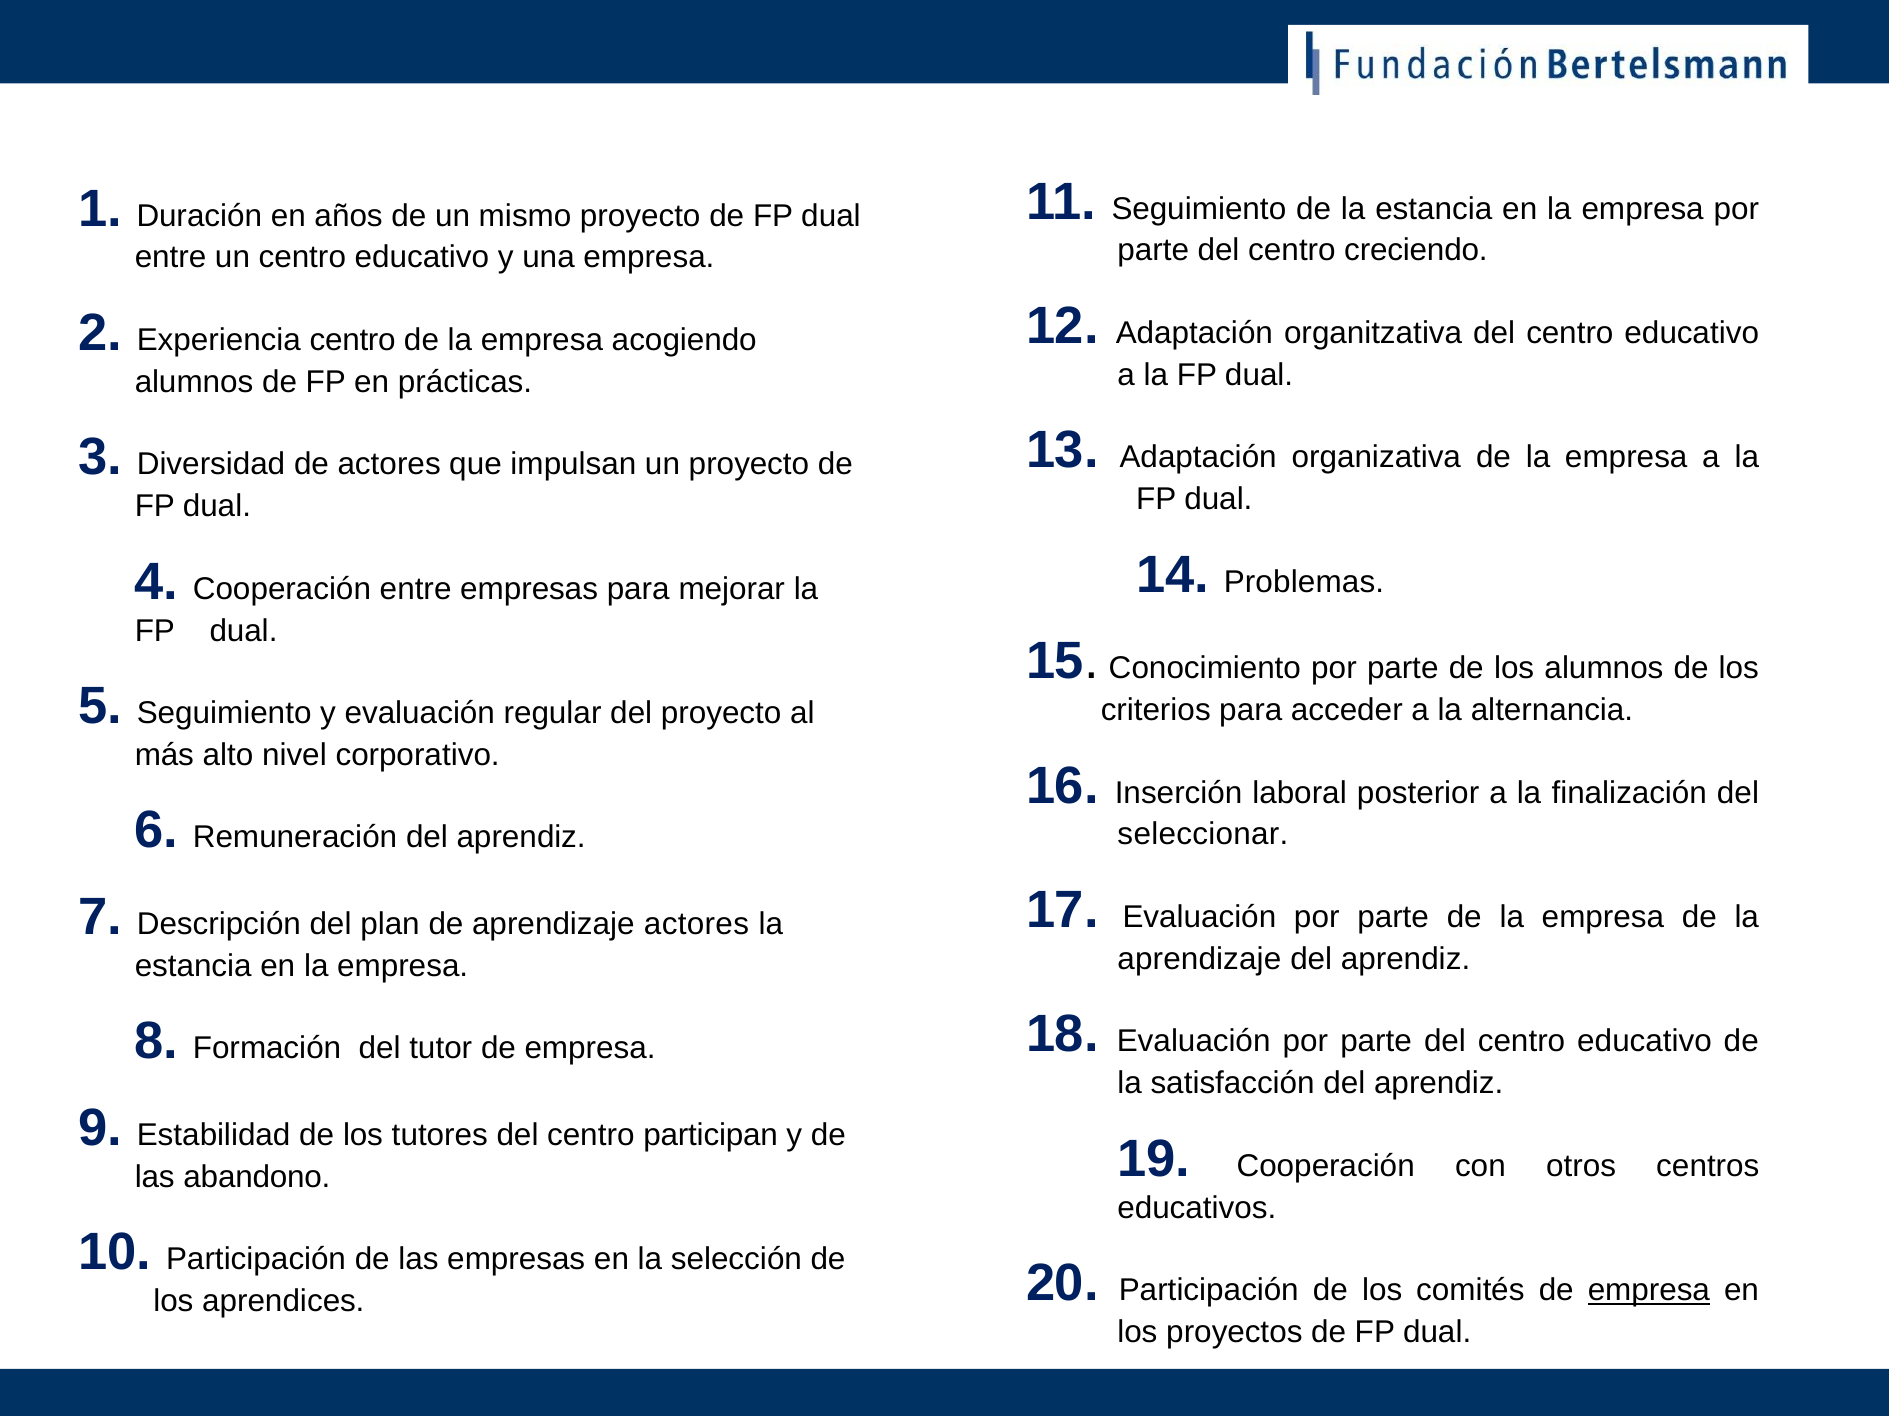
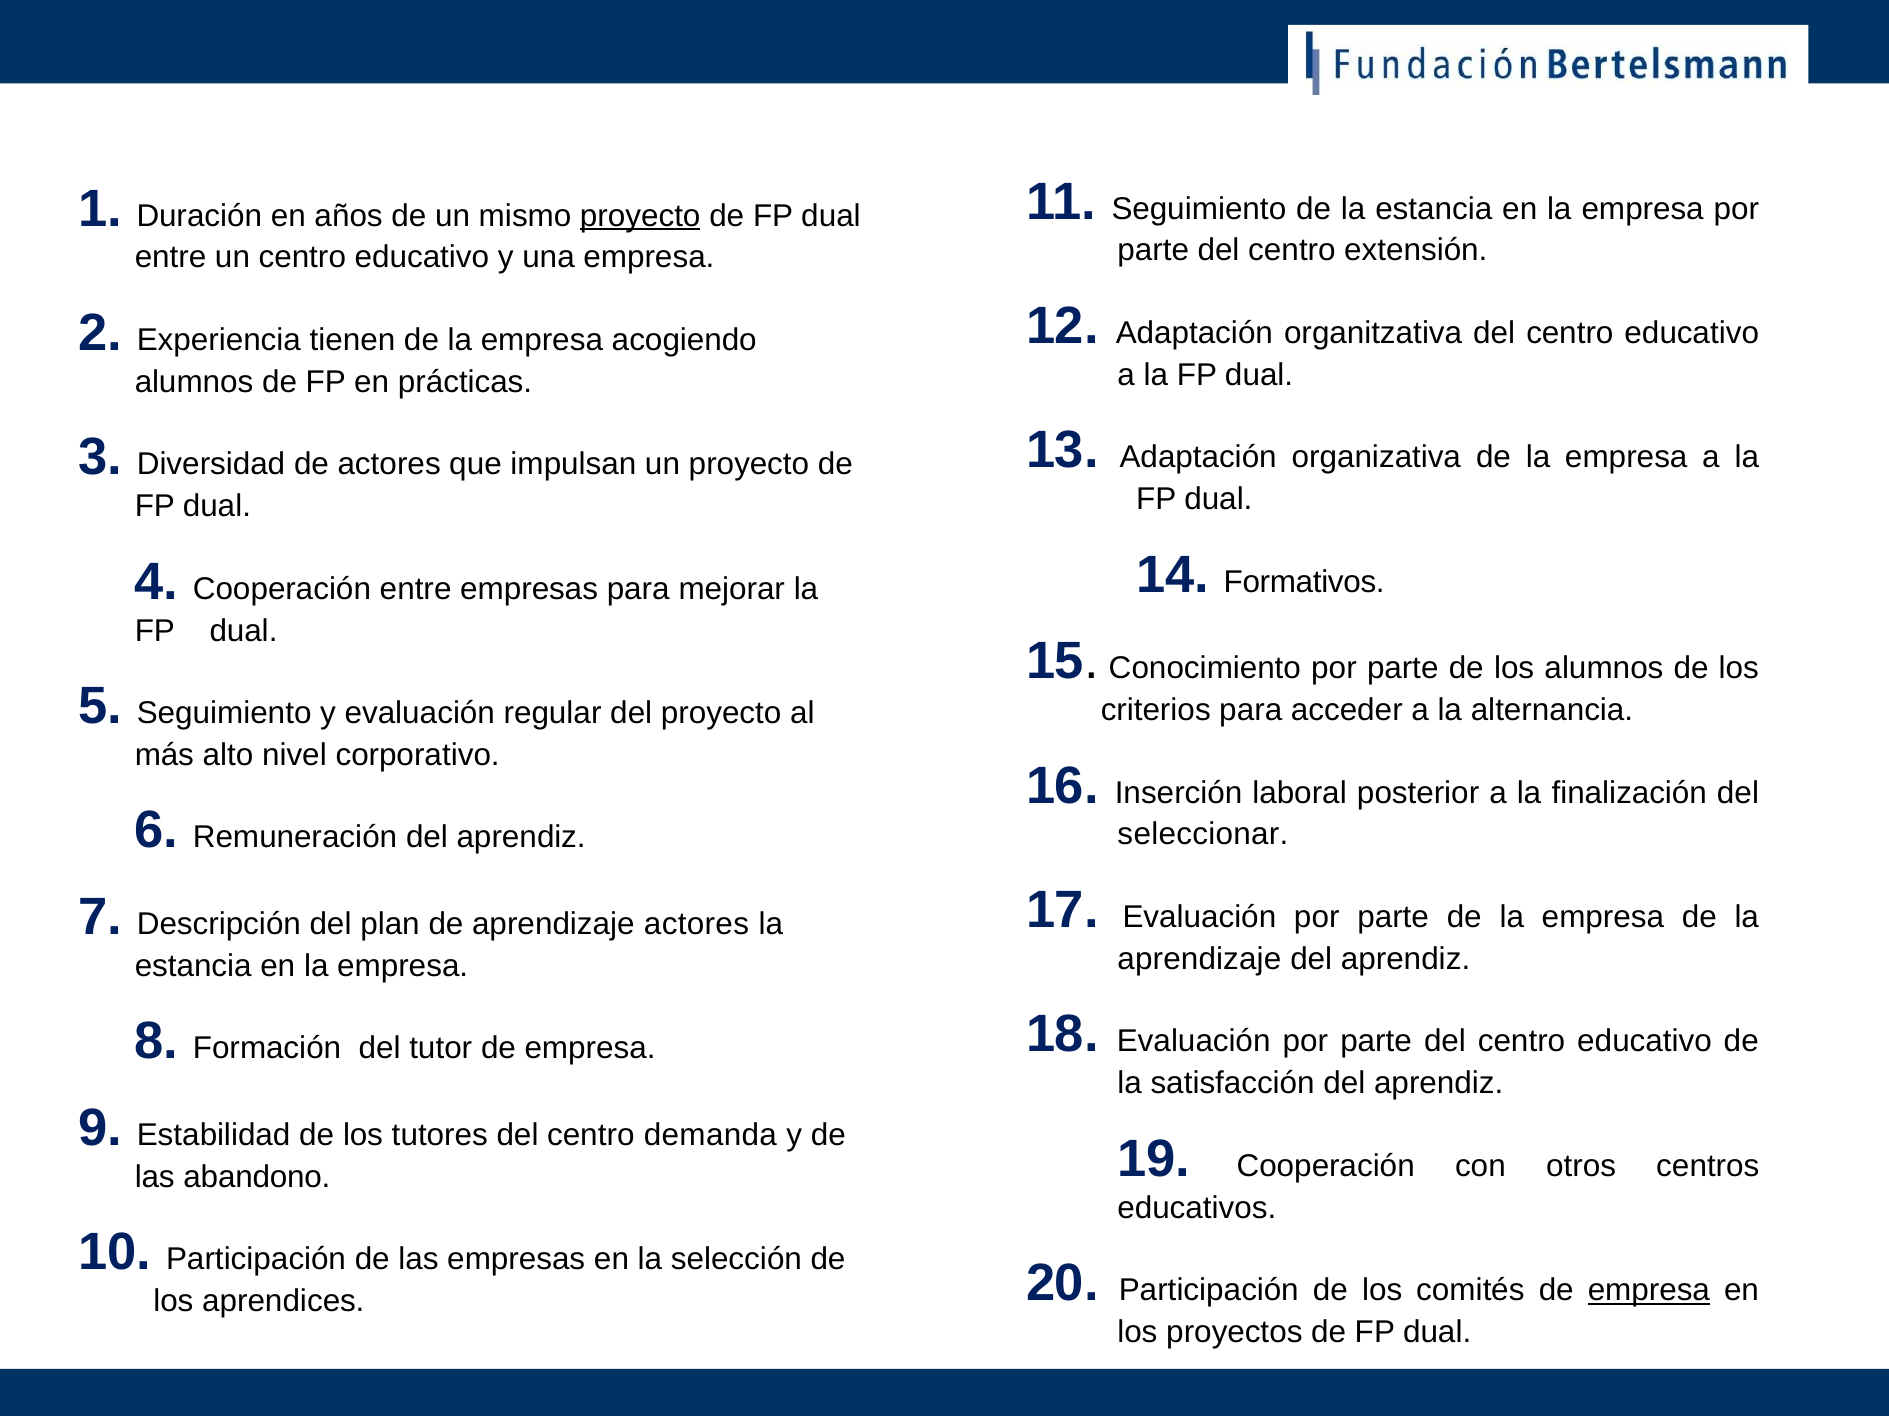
proyecto at (640, 216) underline: none -> present
creciendo: creciendo -> extensión
Experiencia centro: centro -> tienen
Problemas: Problemas -> Formativos
participan: participan -> demanda
